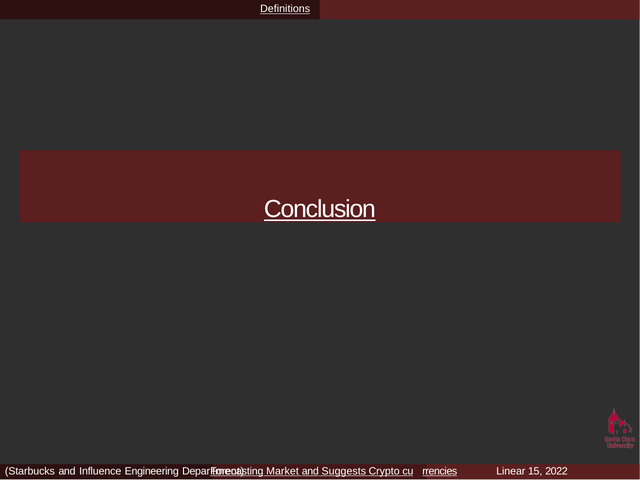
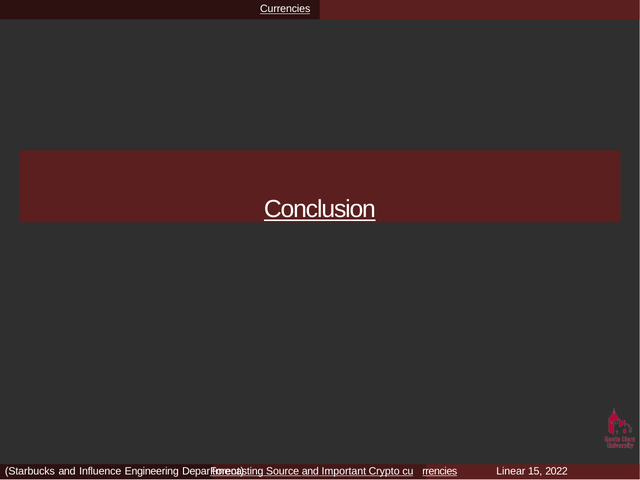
Definitions: Definitions -> Currencies
Market: Market -> Source
Suggests: Suggests -> Important
